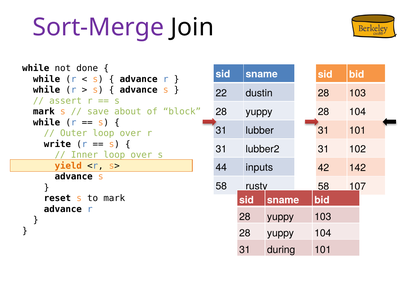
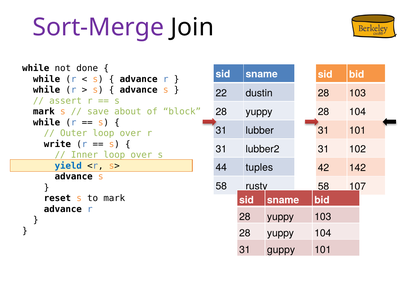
yield colour: orange -> blue
inputs: inputs -> tuples
during: during -> guppy
